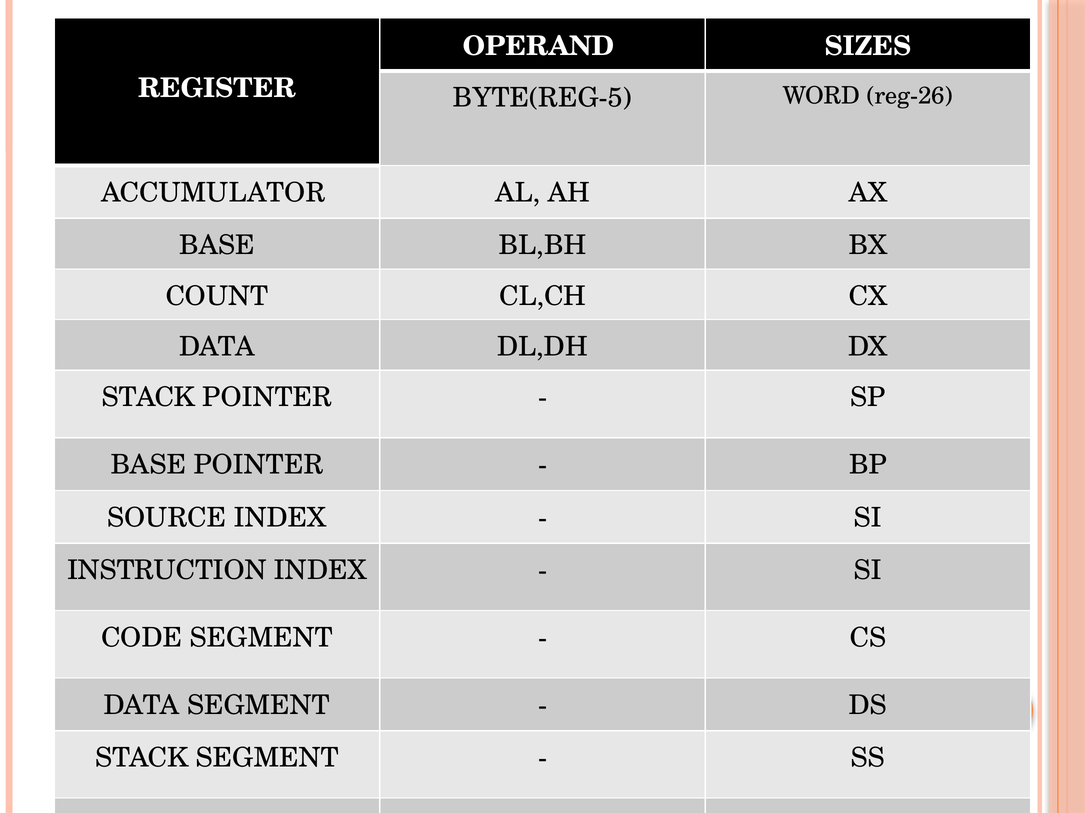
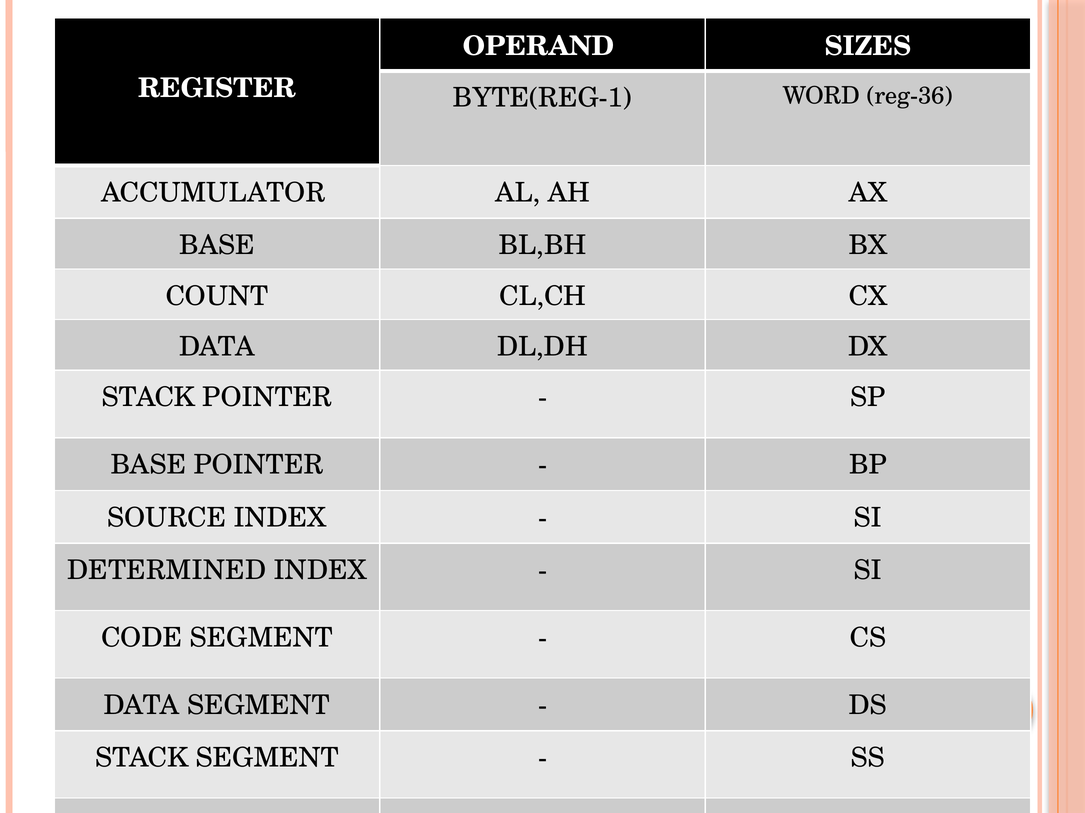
BYTE(REG-5: BYTE(REG-5 -> BYTE(REG-1
reg-26: reg-26 -> reg-36
INSTRUCTION: INSTRUCTION -> DETERMINED
